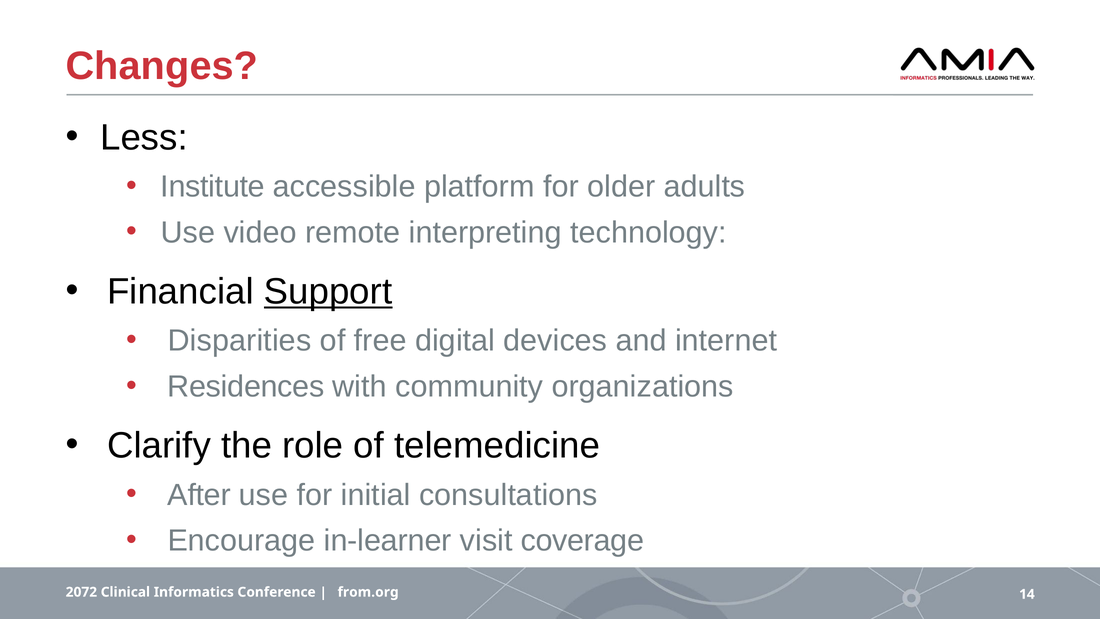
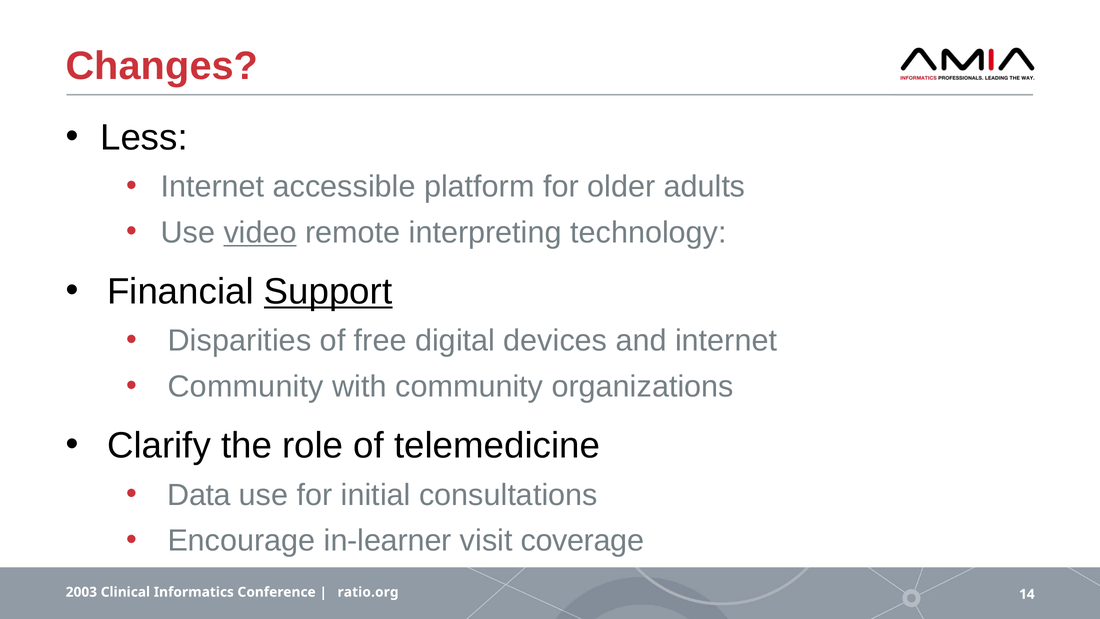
Institute at (213, 187): Institute -> Internet
video underline: none -> present
Residences at (246, 387): Residences -> Community
After: After -> Data
2072: 2072 -> 2003
from.org: from.org -> ratio.org
